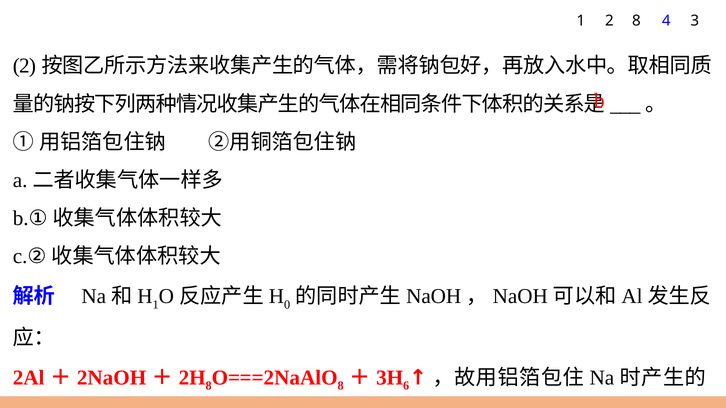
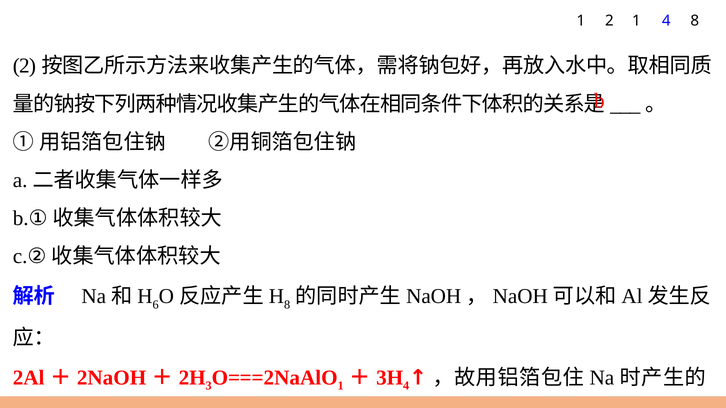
2 8: 8 -> 1
4 3: 3 -> 8
1 at (156, 305): 1 -> 6
0 at (287, 305): 0 -> 8
8 at (209, 386): 8 -> 3
8 at (341, 386): 8 -> 1
6 at (406, 386): 6 -> 4
